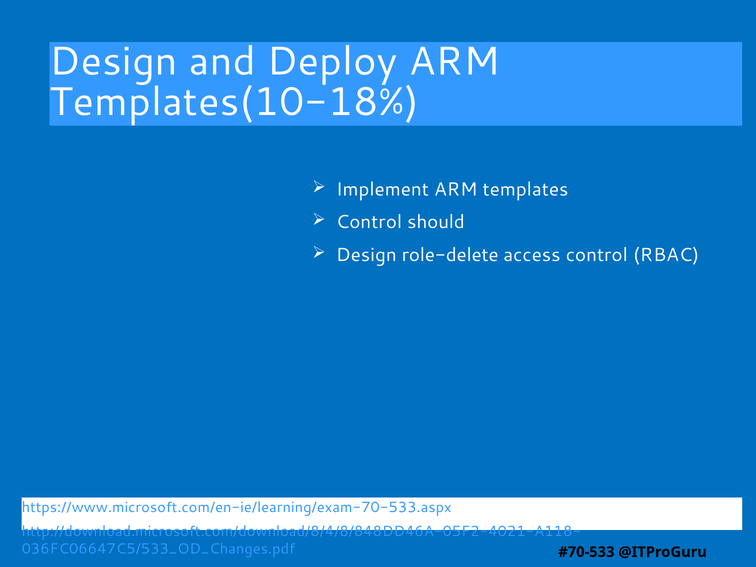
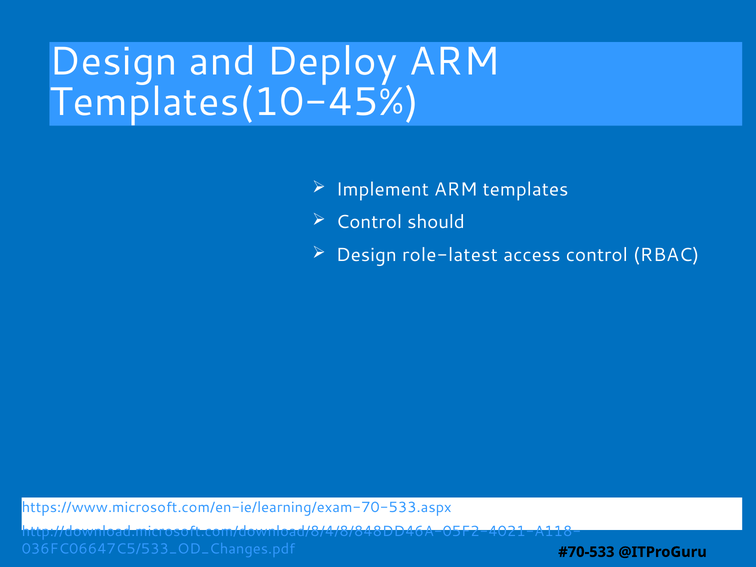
Templates(10-18%: Templates(10-18% -> Templates(10-45%
role-delete: role-delete -> role-latest
